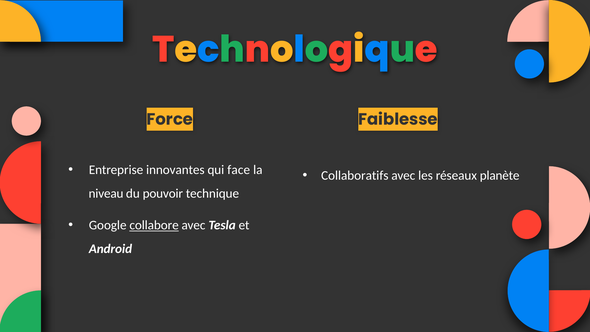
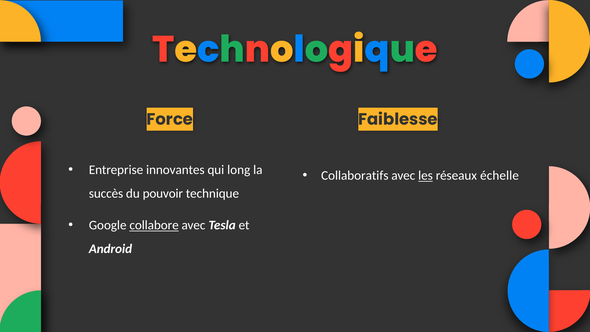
face: face -> long
les underline: none -> present
planète: planète -> échelle
niveau: niveau -> succès
